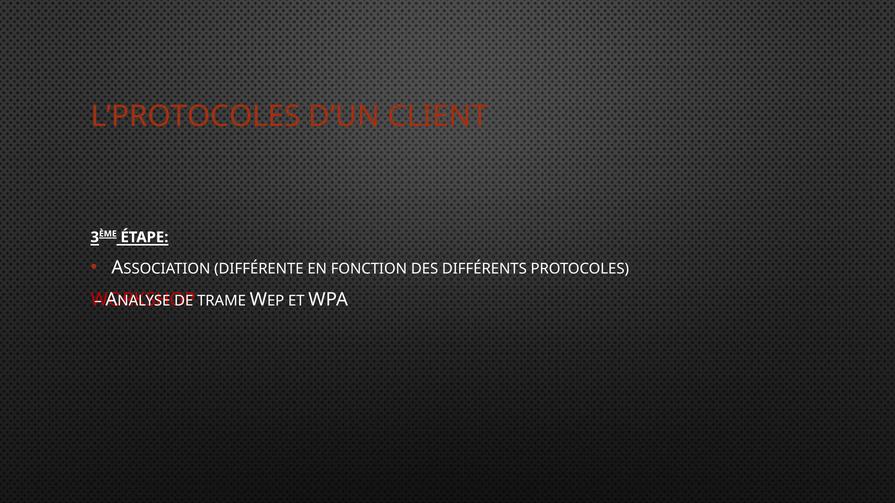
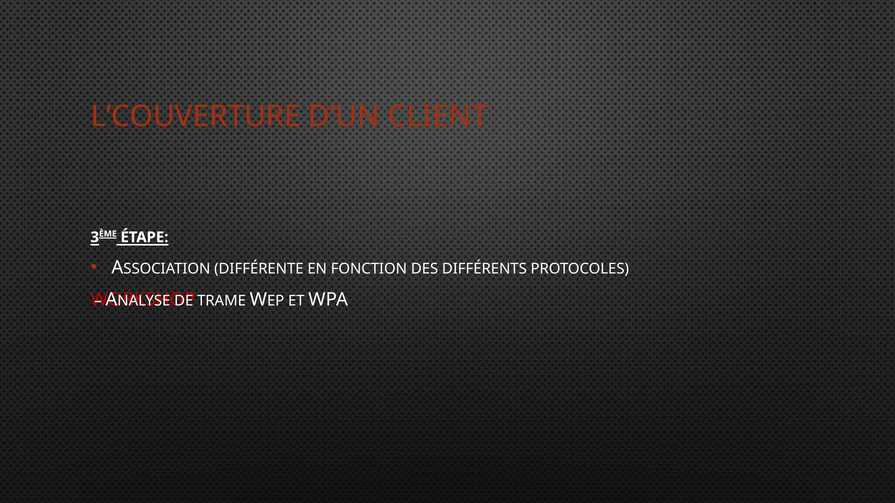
L’PROTOCOLES: L’PROTOCOLES -> L’COUVERTURE
